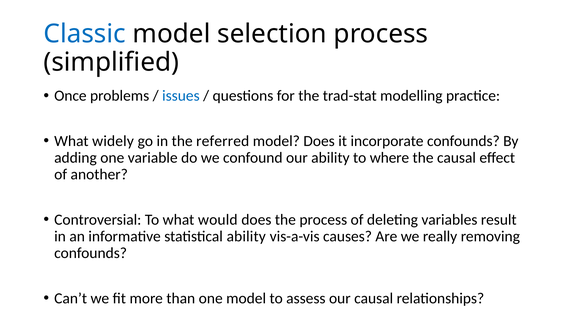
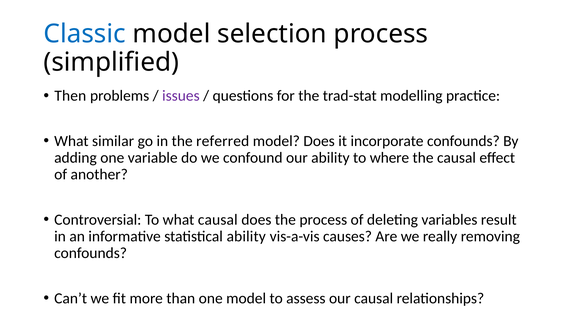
Once: Once -> Then
issues colour: blue -> purple
widely: widely -> similar
what would: would -> causal
